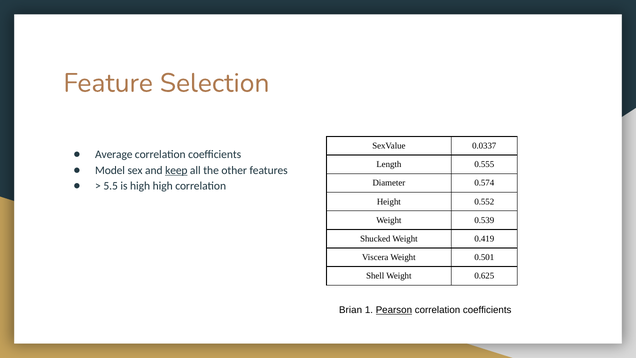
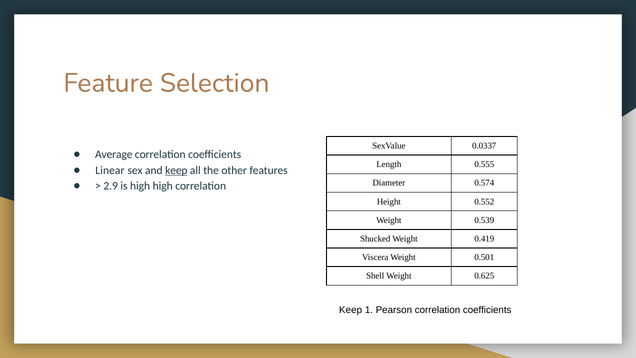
Model: Model -> Linear
5.5: 5.5 -> 2.9
Brian at (351, 310): Brian -> Keep
Pearson underline: present -> none
